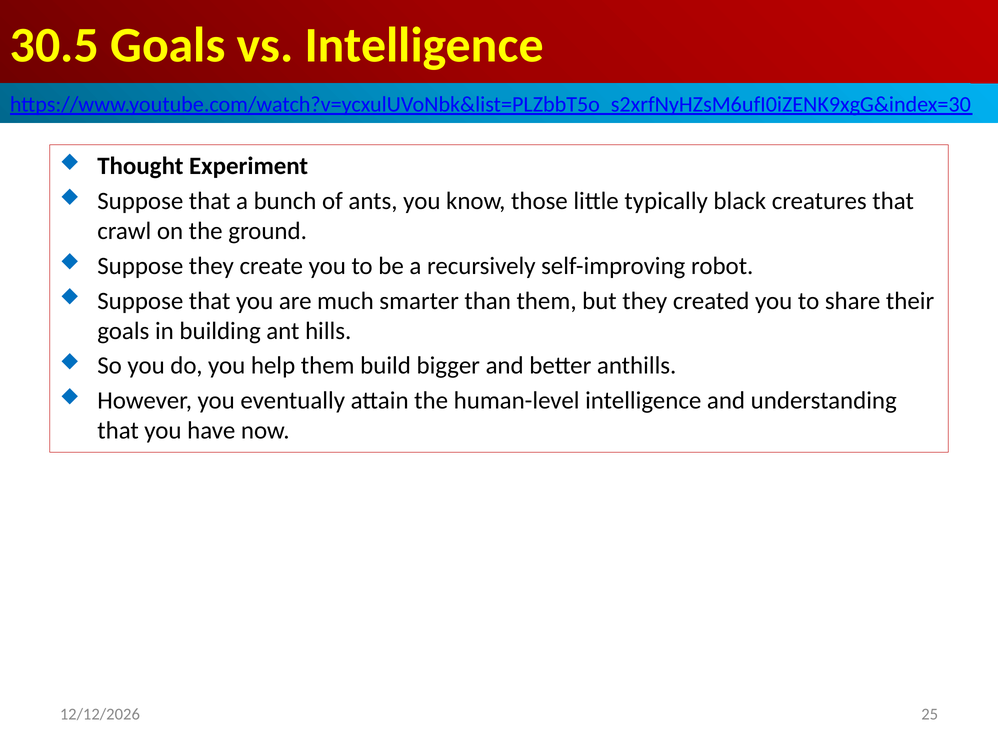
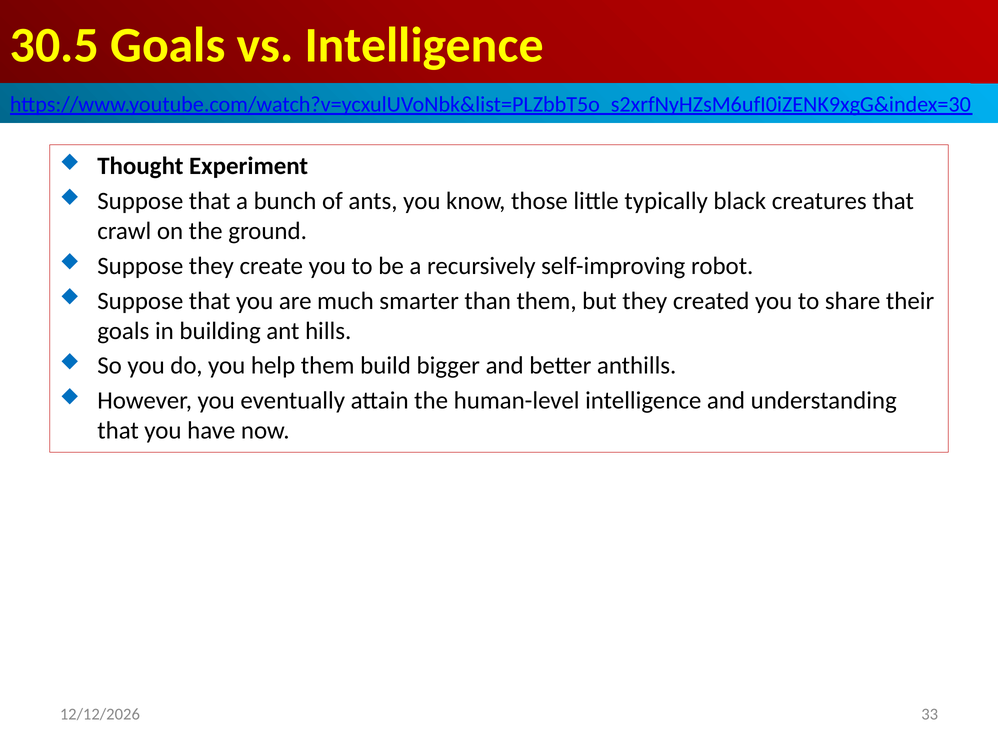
25: 25 -> 33
